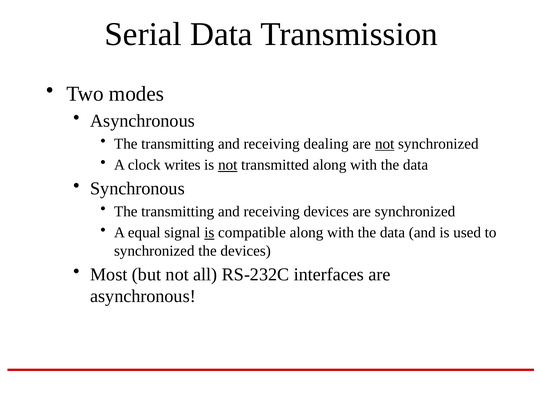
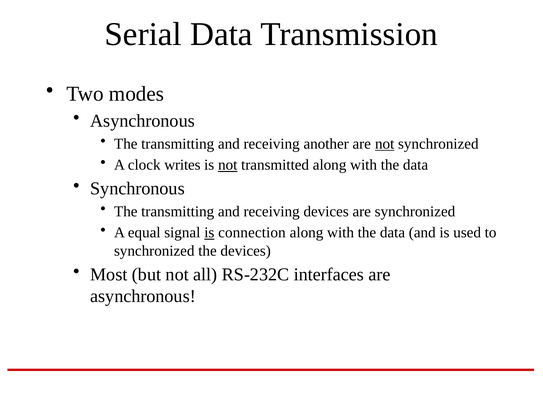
dealing: dealing -> another
compatible: compatible -> connection
